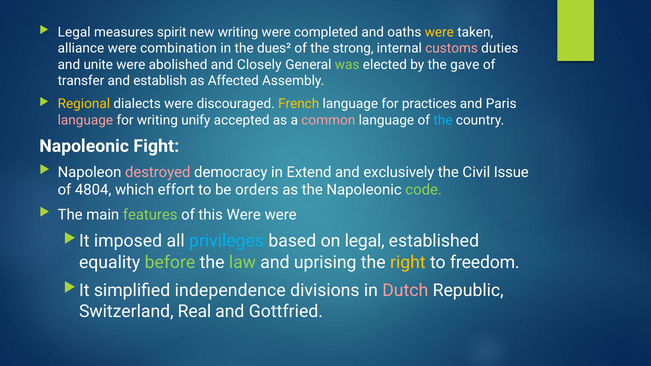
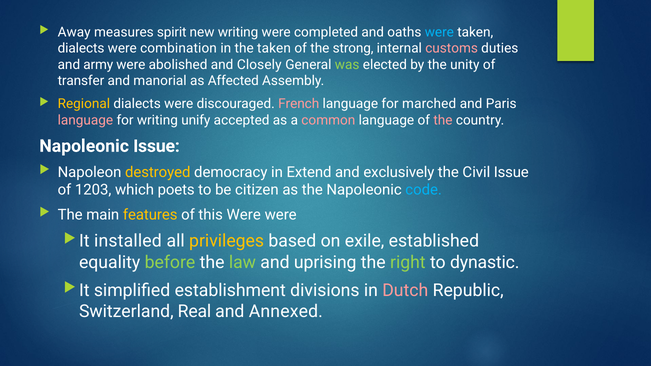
Legal at (74, 32): Legal -> Away
were at (439, 32) colour: yellow -> light blue
alliance at (81, 48): alliance -> dialects
the dues²: dues² -> taken
unite: unite -> army
gave: gave -> unity
establish: establish -> manorial
French colour: yellow -> pink
practices: practices -> marched
the at (443, 120) colour: light blue -> pink
Napoleonic Fight: Fight -> Issue
destroyed colour: pink -> yellow
4804: 4804 -> 1203
effort: effort -> poets
orders: orders -> citizen
code colour: light green -> light blue
features colour: light green -> yellow
imposed: imposed -> installed
privileges colour: light blue -> yellow
on legal: legal -> exile
right colour: yellow -> light green
freedom: freedom -> dynastic
independence: independence -> establishment
Gottfried: Gottfried -> Annexed
